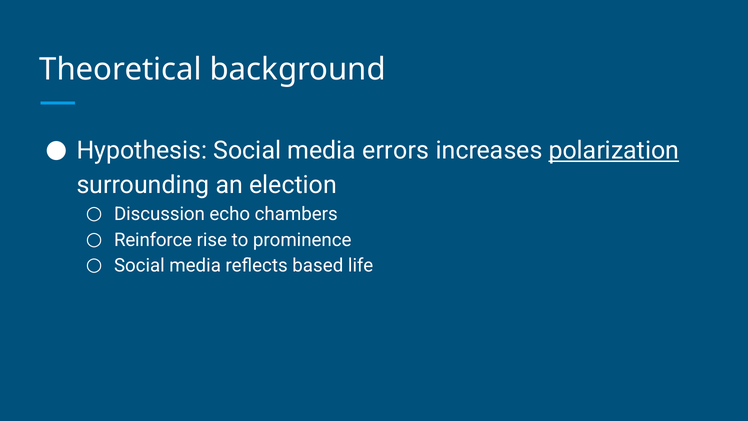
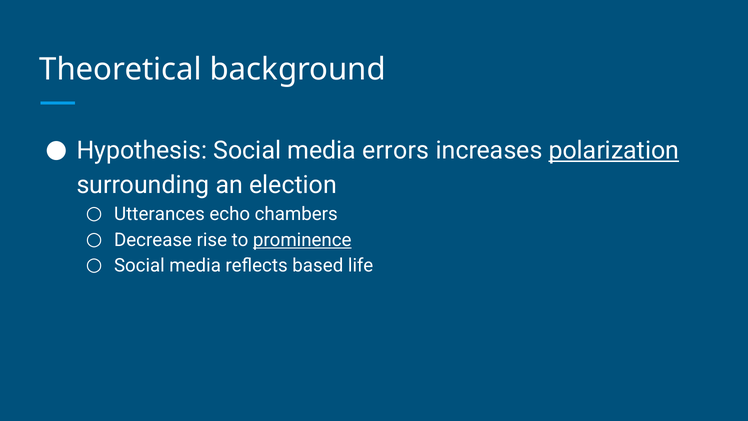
Discussion: Discussion -> Utterances
Reinforce: Reinforce -> Decrease
prominence underline: none -> present
